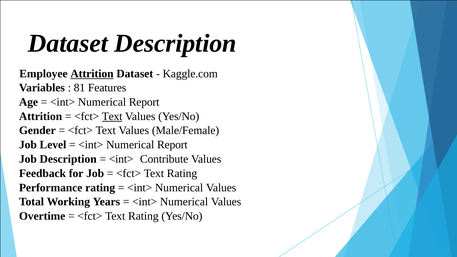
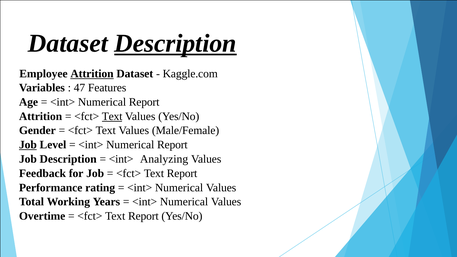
Description at (175, 43) underline: none -> present
81: 81 -> 47
Job at (28, 145) underline: none -> present
Contribute: Contribute -> Analyzing
Rating at (182, 173): Rating -> Report
Rating at (143, 216): Rating -> Report
